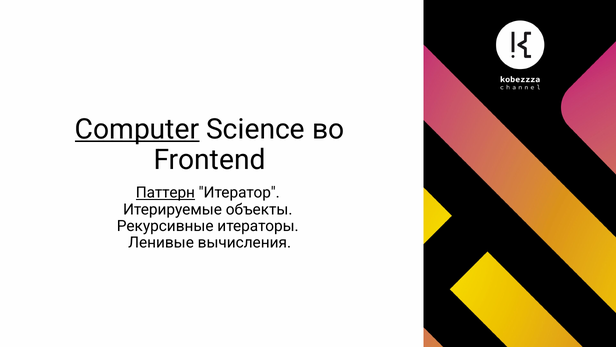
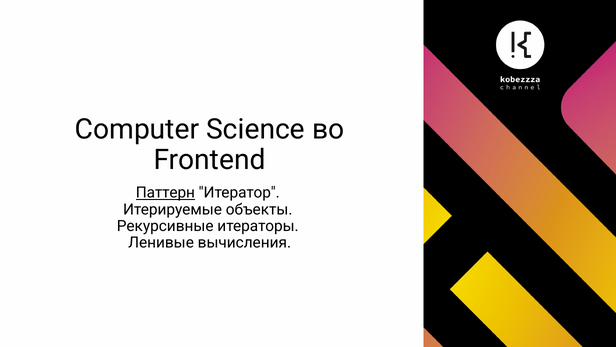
Computer underline: present -> none
